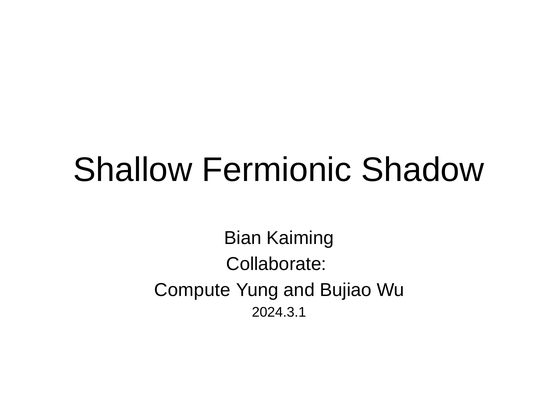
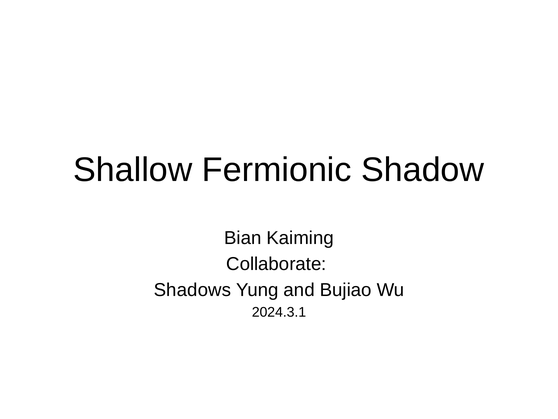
Compute: Compute -> Shadows
